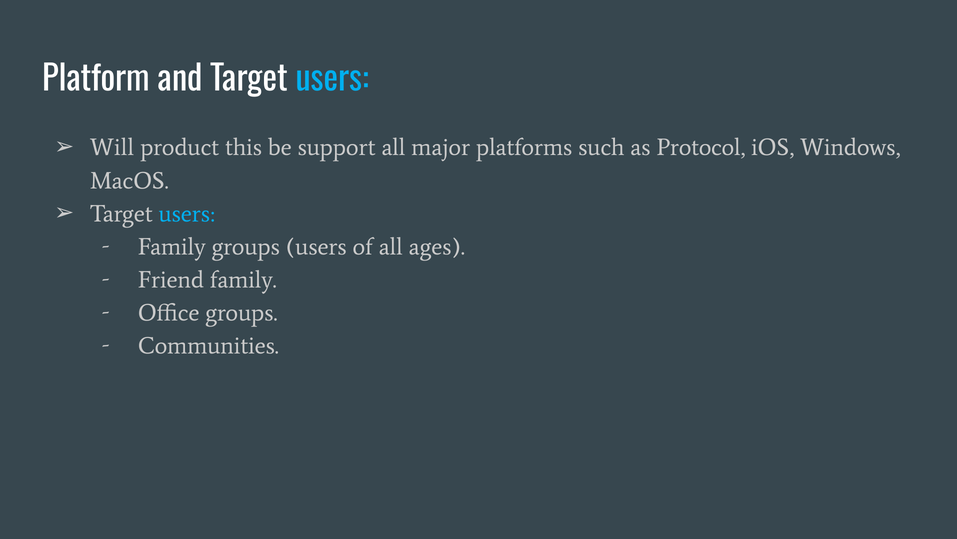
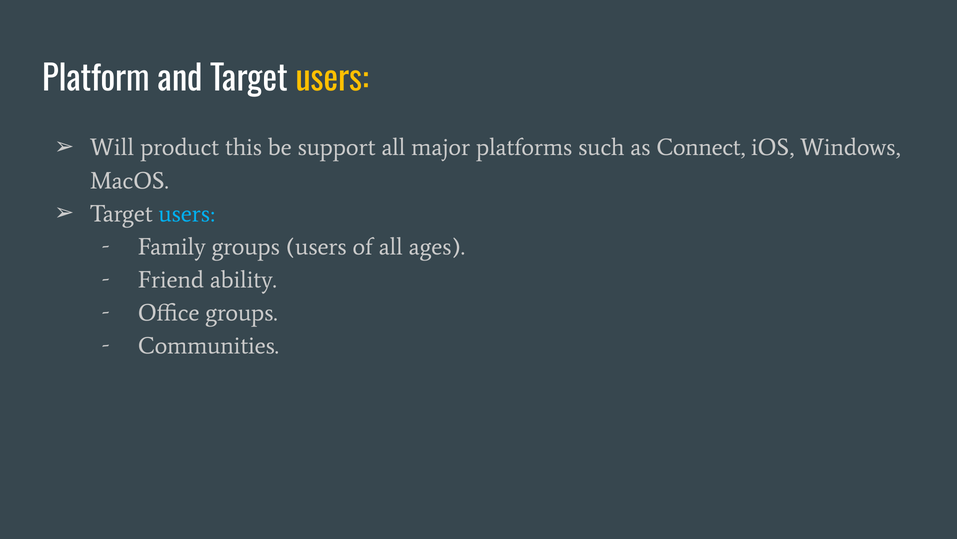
users at (332, 79) colour: light blue -> yellow
Protocol: Protocol -> Connect
Friend family: family -> ability
